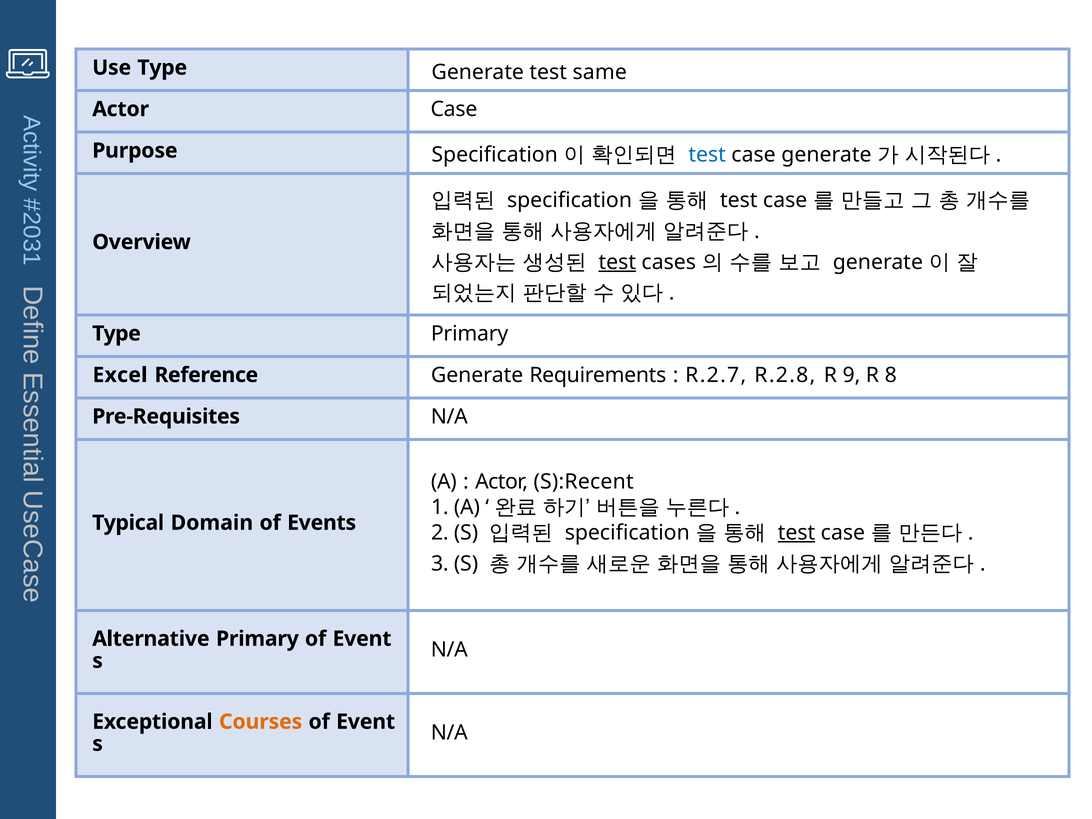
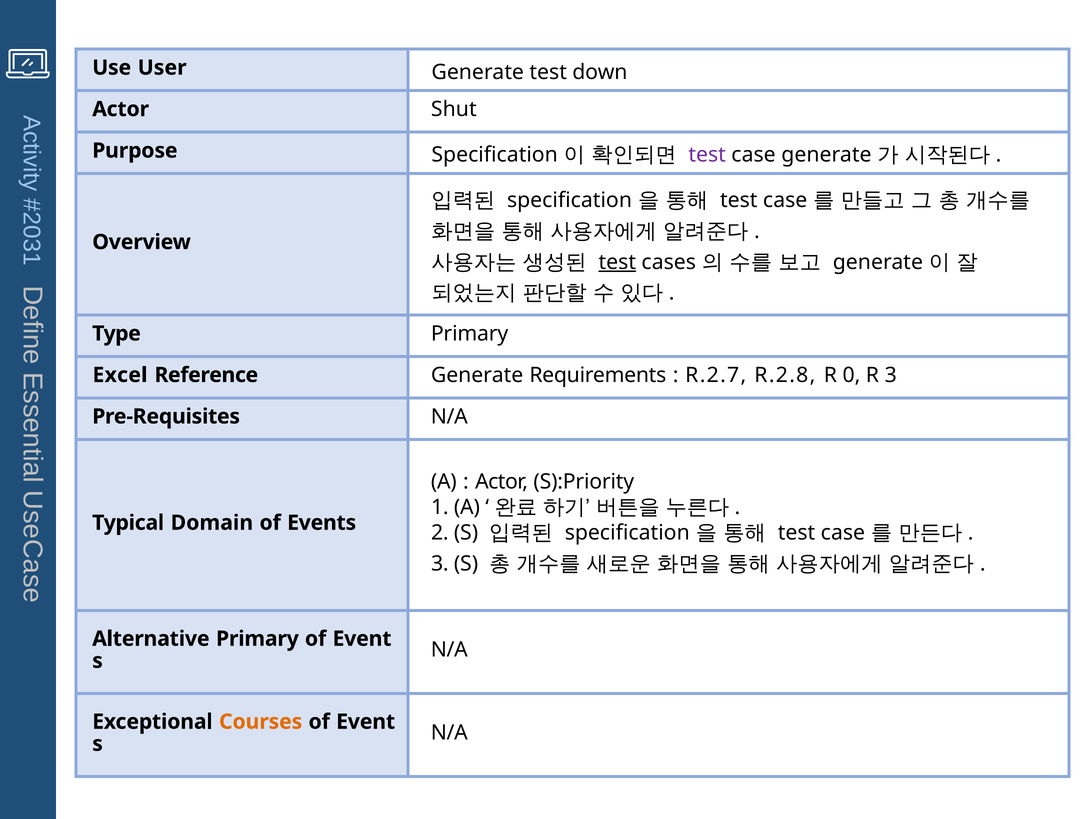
Use Type: Type -> User
same: same -> down
Actor Case: Case -> Shut
test at (707, 155) colour: blue -> purple
R 9: 9 -> 0
R 8: 8 -> 3
S):Recent: S):Recent -> S):Priority
test at (797, 533) underline: present -> none
